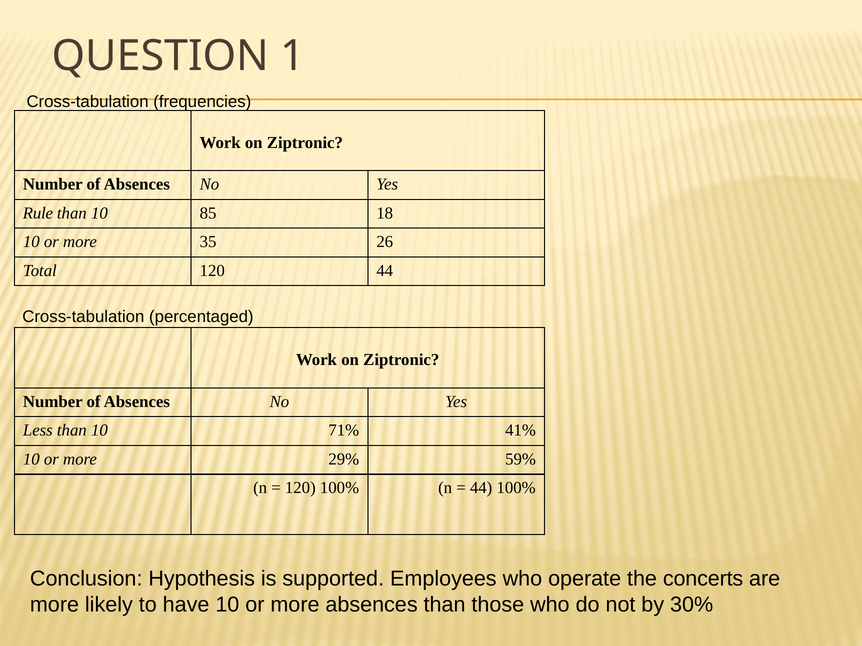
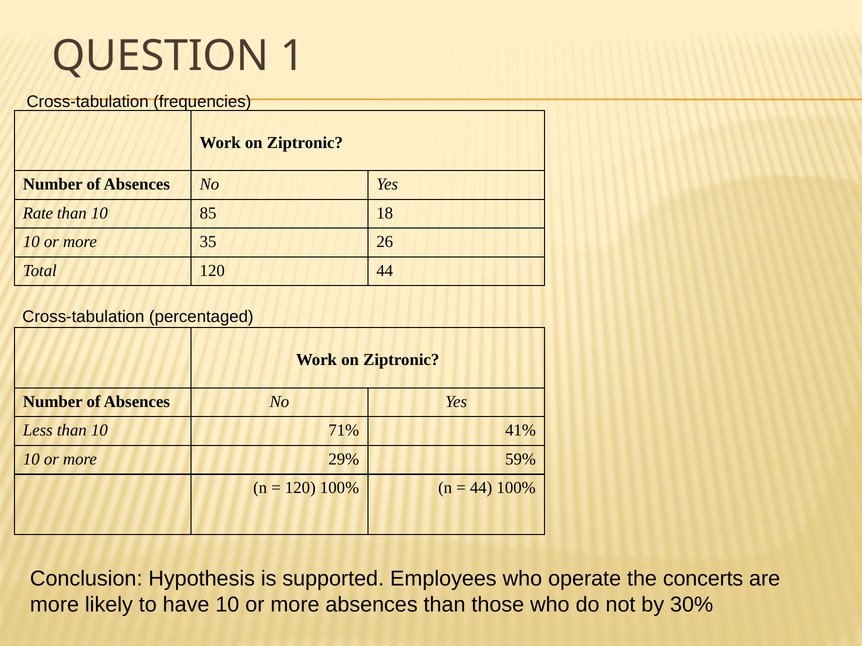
Rule: Rule -> Rate
